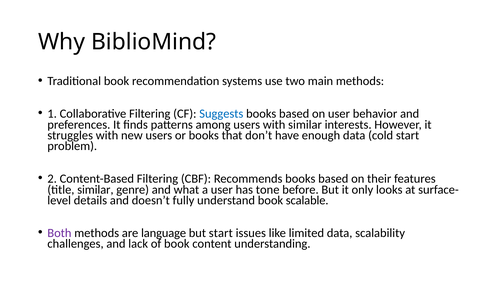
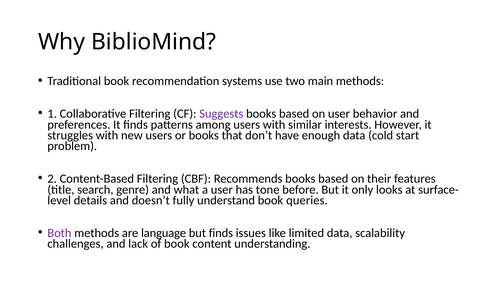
Suggests colour: blue -> purple
title similar: similar -> search
scalable: scalable -> queries
but start: start -> finds
